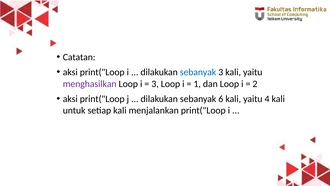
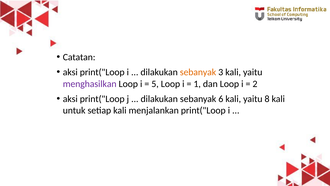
sebanyak at (198, 72) colour: blue -> orange
3 at (155, 84): 3 -> 5
4: 4 -> 8
